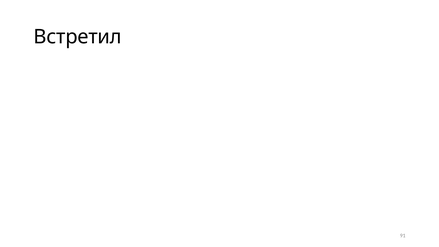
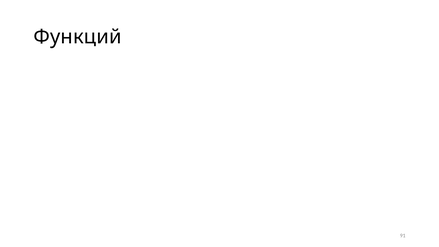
Встретил: Встретил -> Функций
